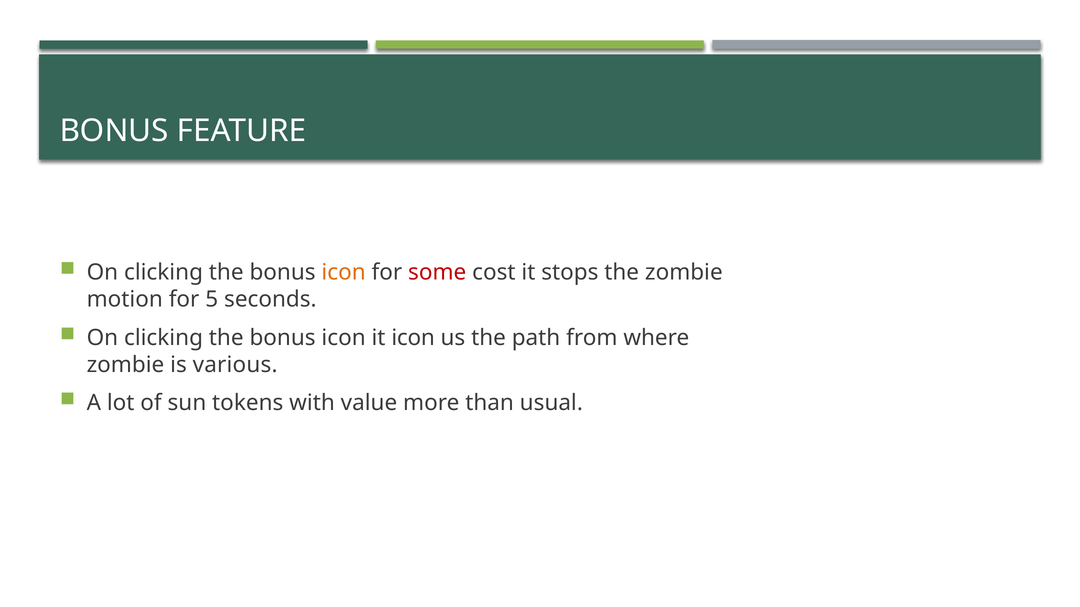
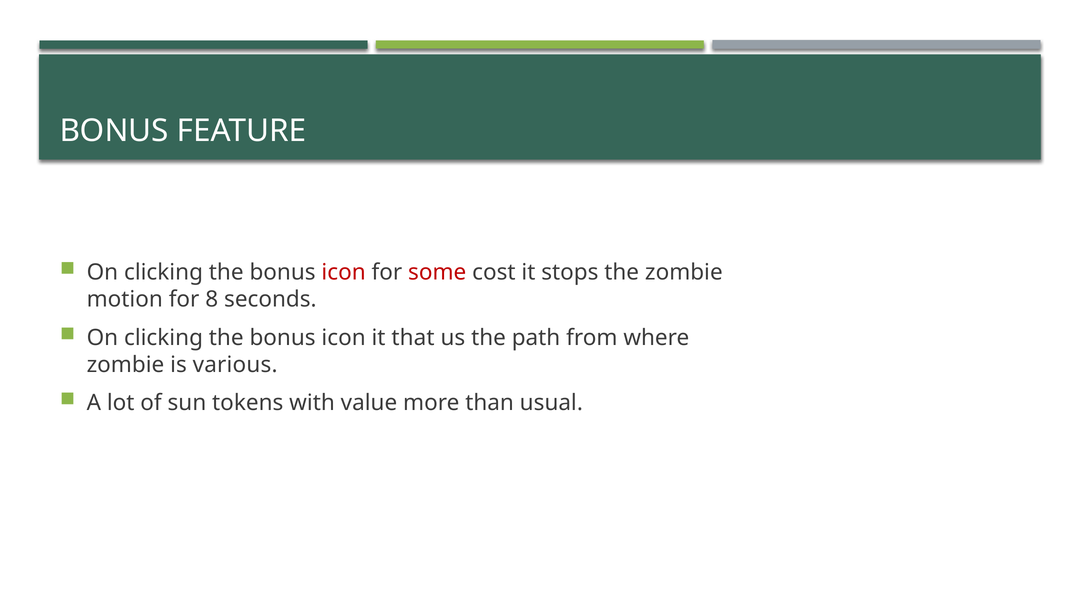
icon at (344, 273) colour: orange -> red
5: 5 -> 8
it icon: icon -> that
